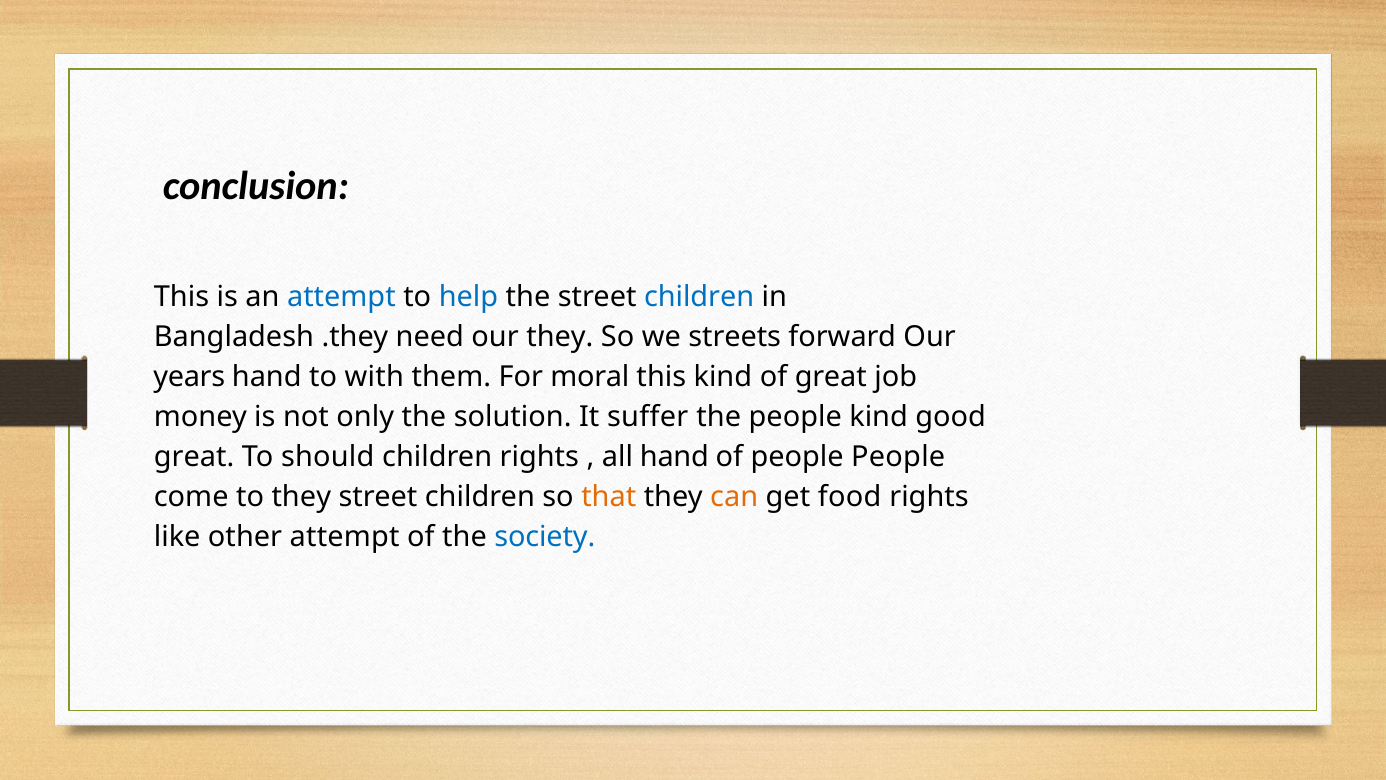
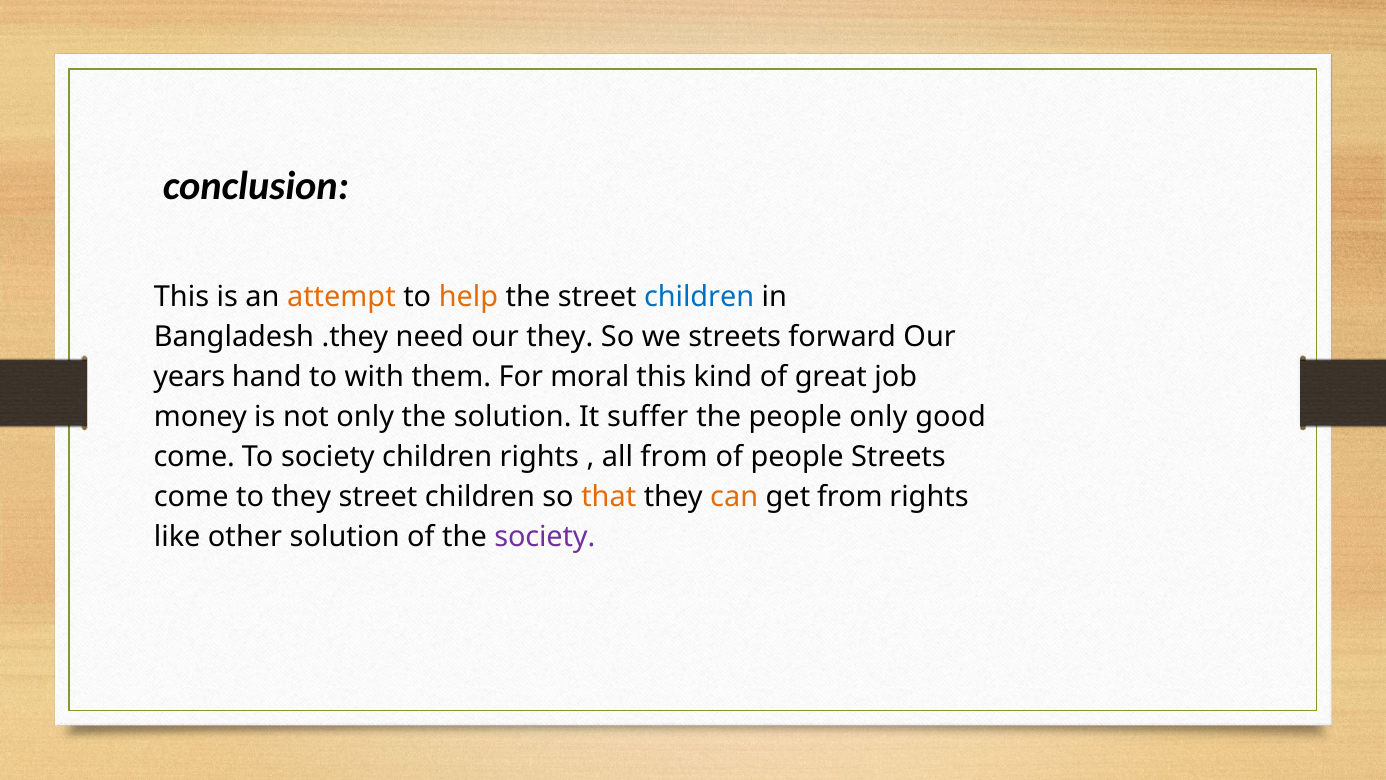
attempt at (341, 297) colour: blue -> orange
help colour: blue -> orange
people kind: kind -> only
great at (194, 457): great -> come
To should: should -> society
all hand: hand -> from
people People: People -> Streets
get food: food -> from
other attempt: attempt -> solution
society at (545, 536) colour: blue -> purple
